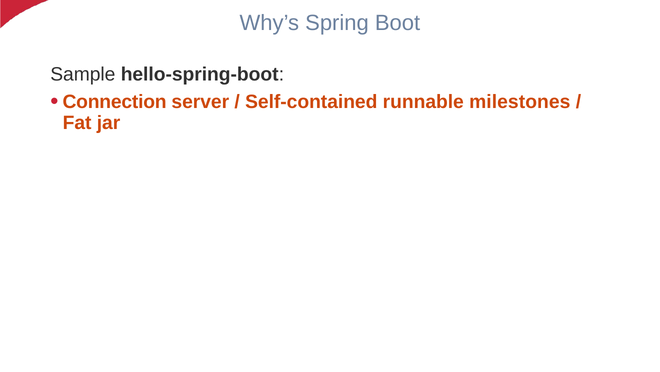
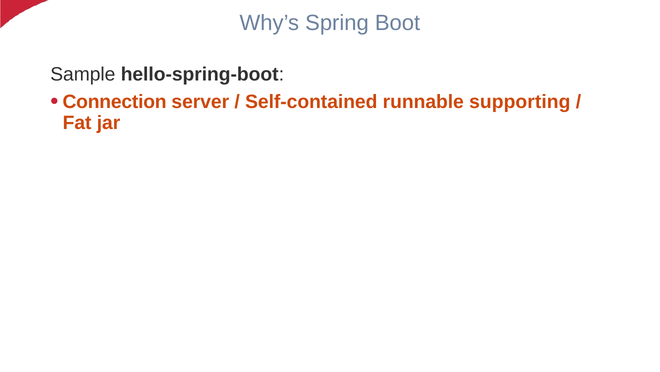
milestones: milestones -> supporting
